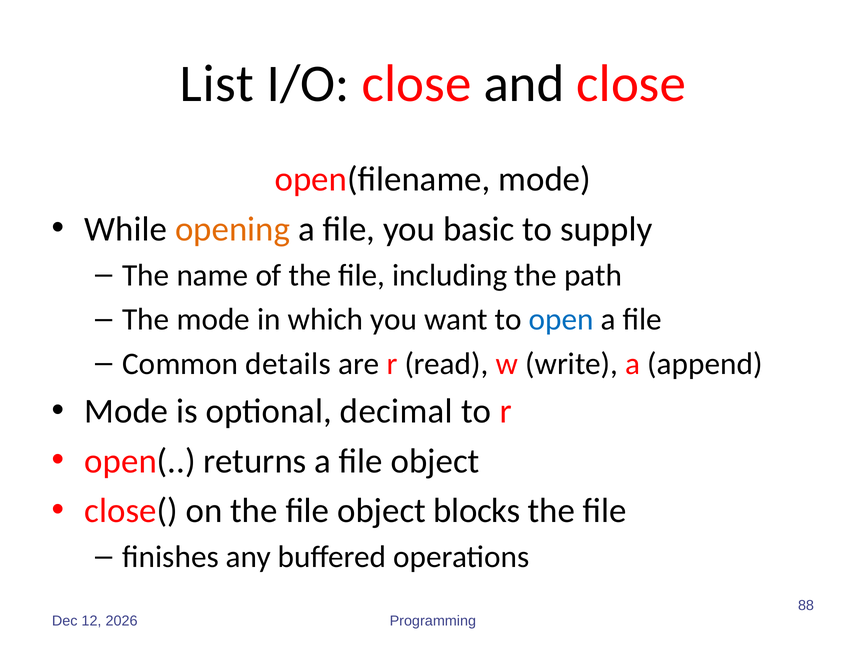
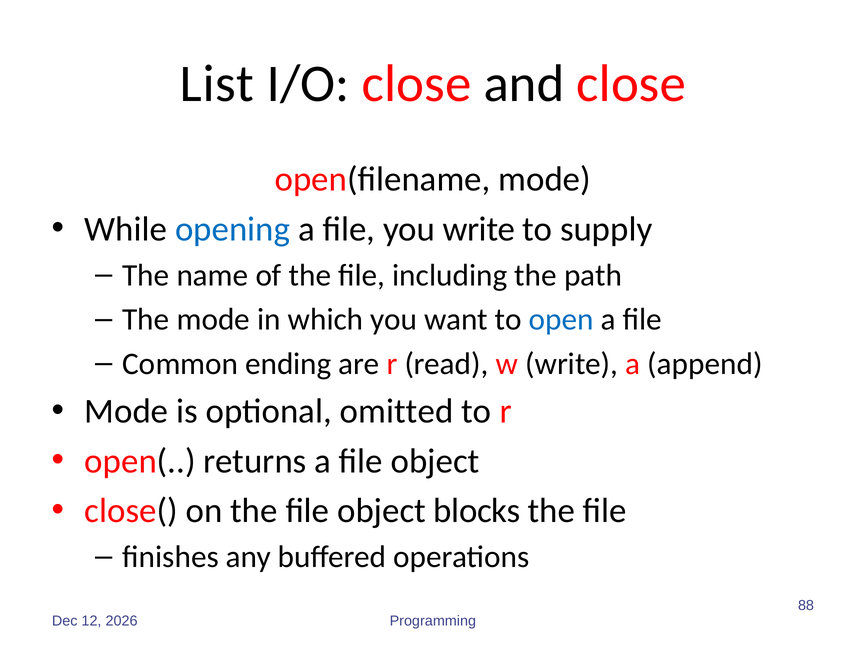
opening colour: orange -> blue
you basic: basic -> write
details: details -> ending
decimal: decimal -> omitted
